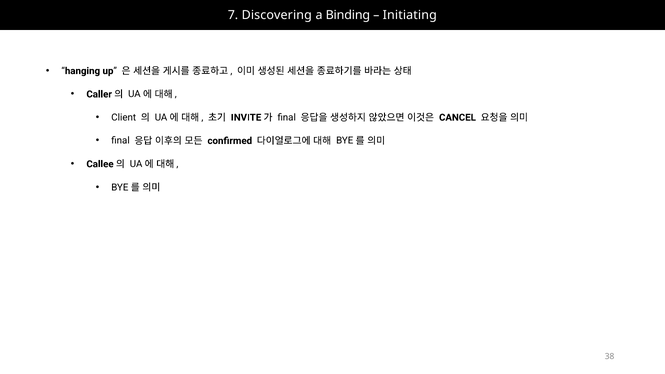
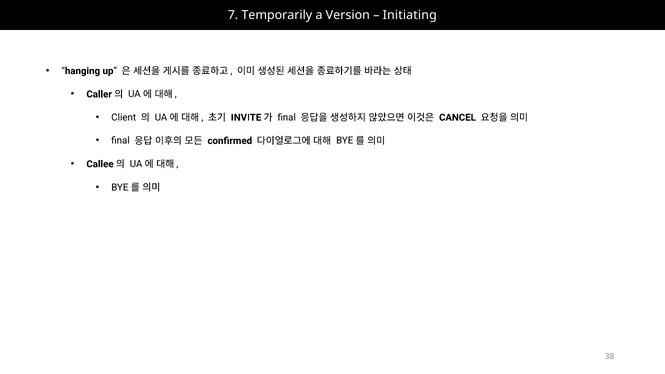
Discovering: Discovering -> Temporarily
Binding: Binding -> Version
